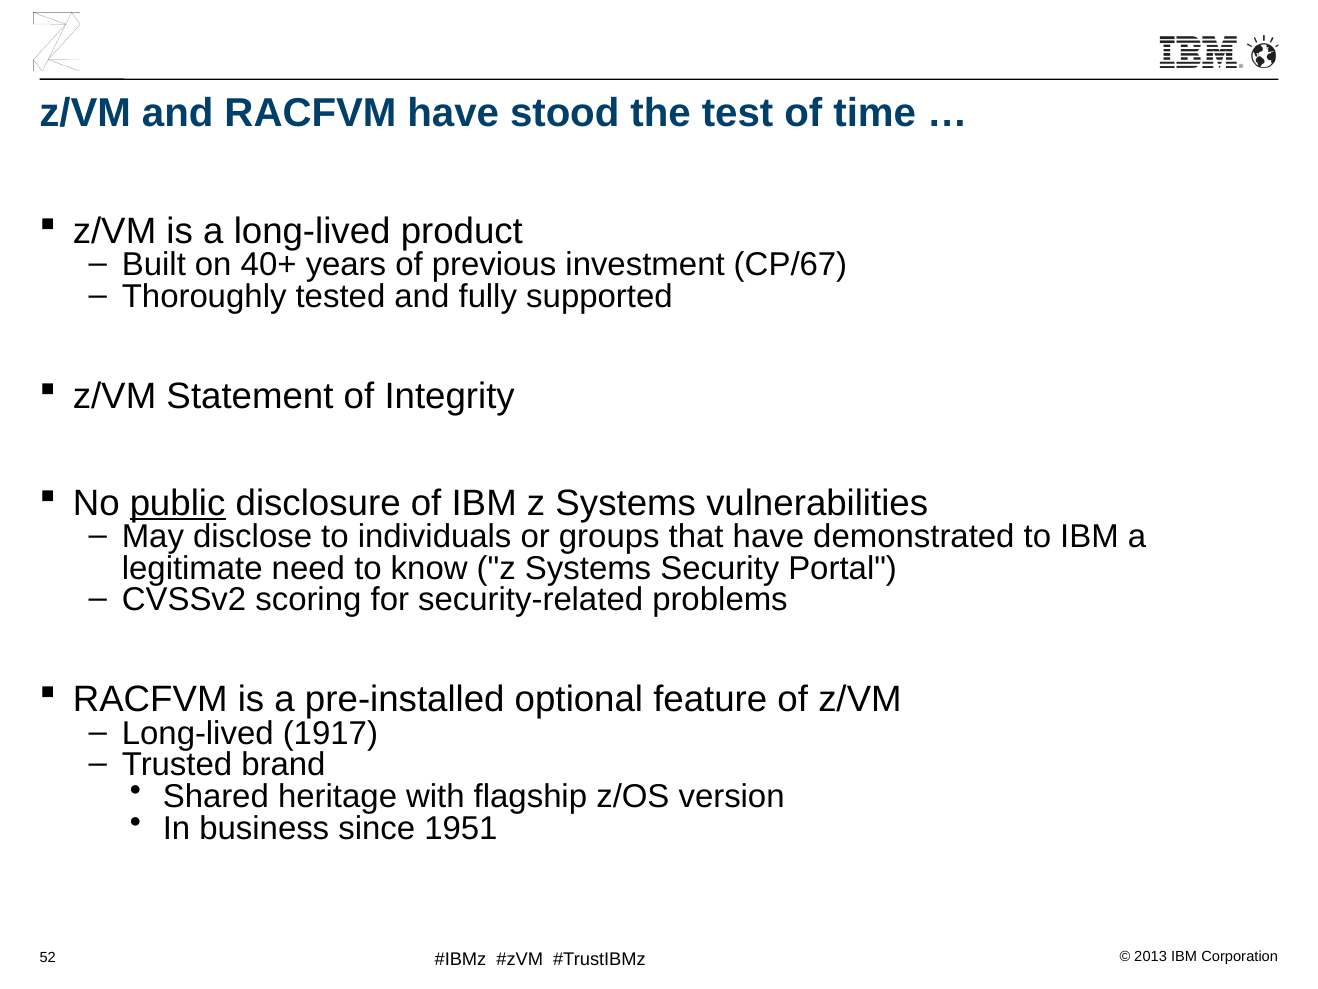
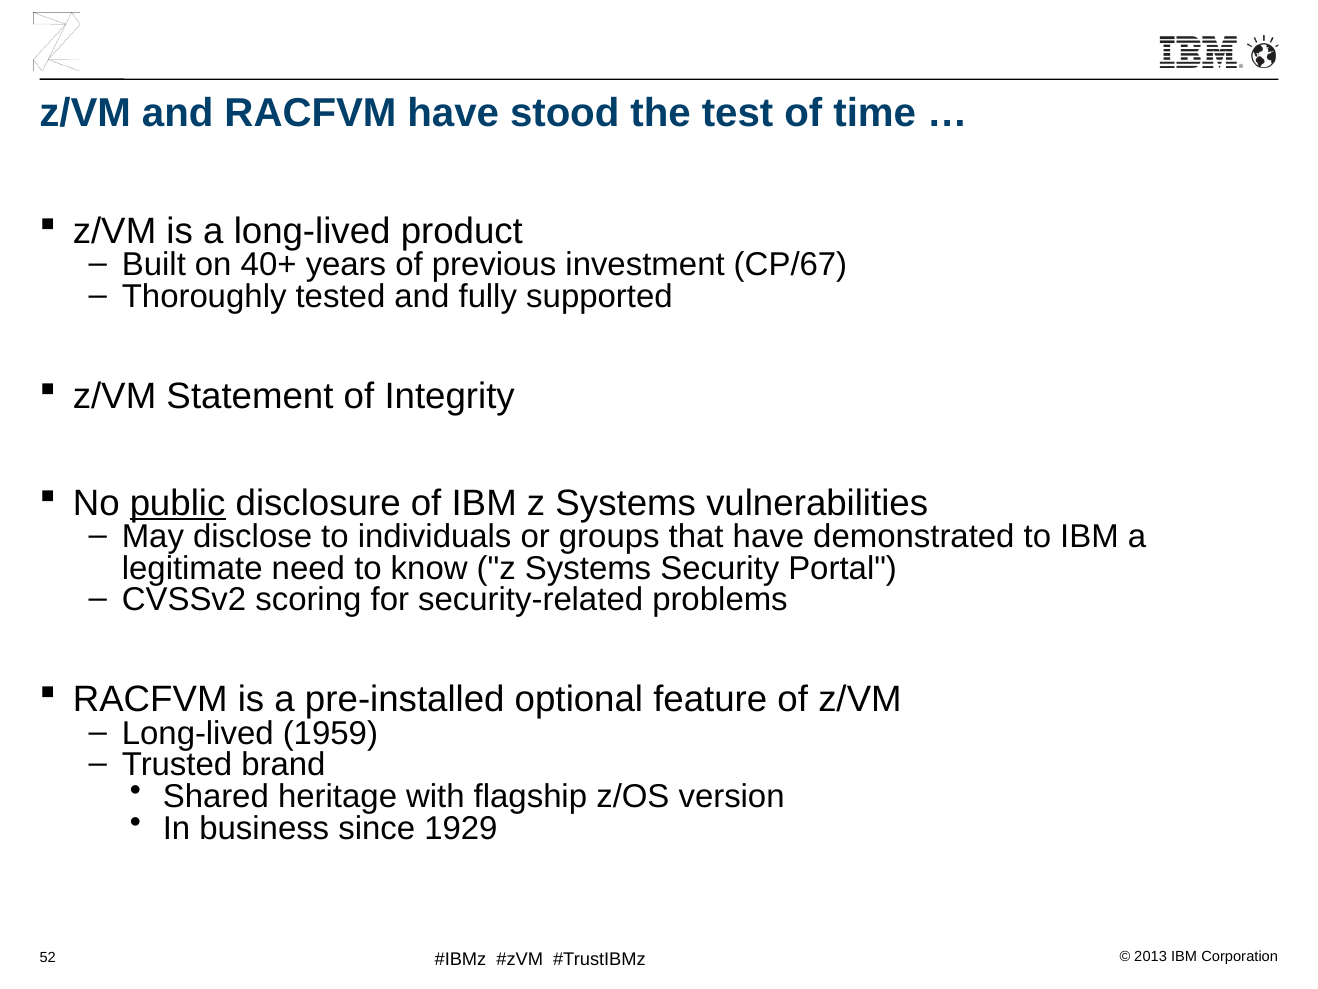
1917: 1917 -> 1959
1951: 1951 -> 1929
